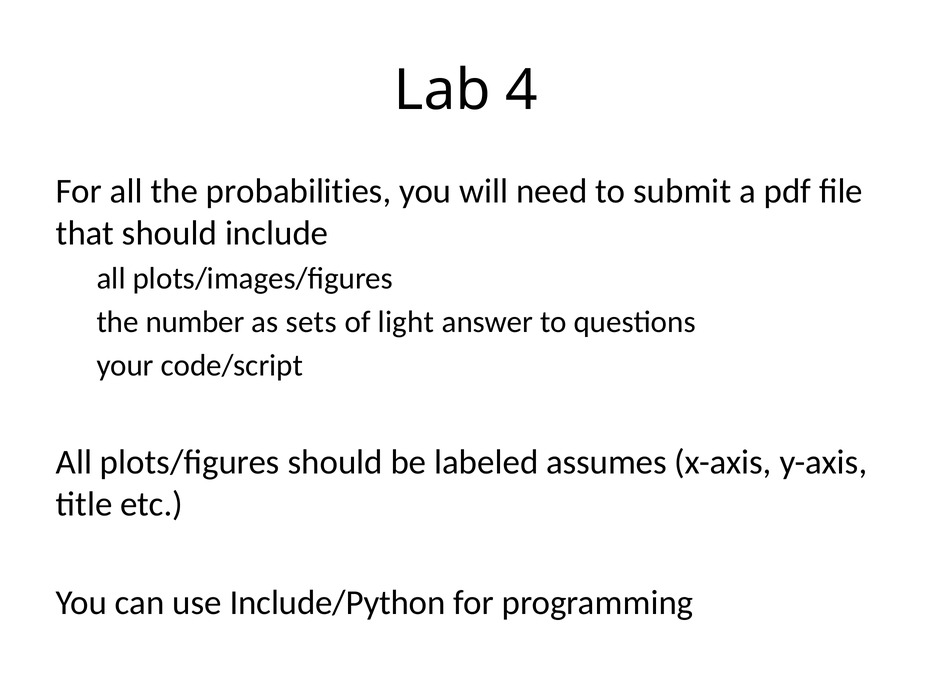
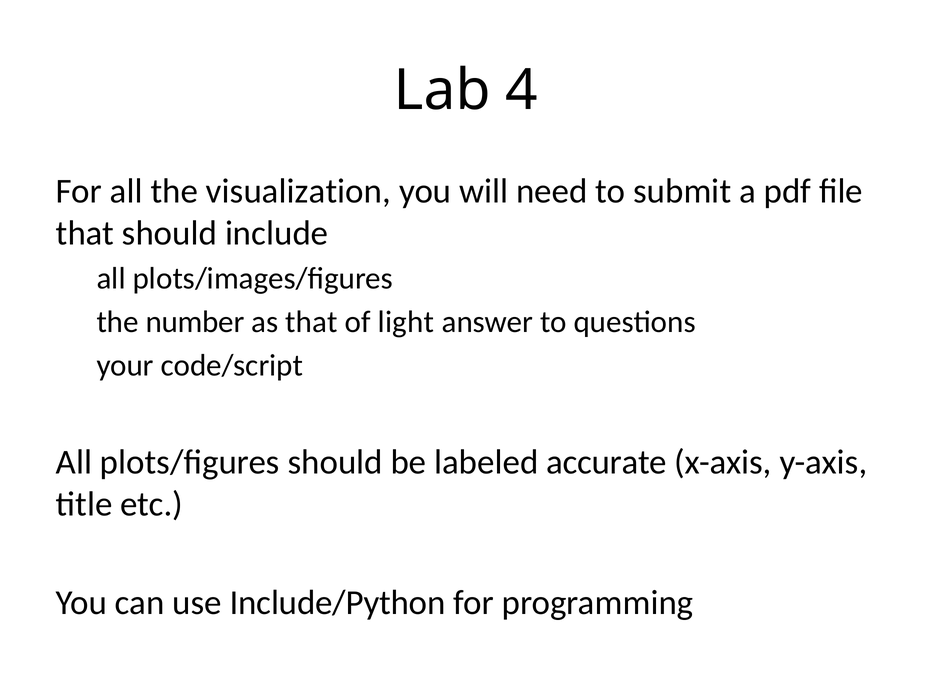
probabilities: probabilities -> visualization
as sets: sets -> that
assumes: assumes -> accurate
